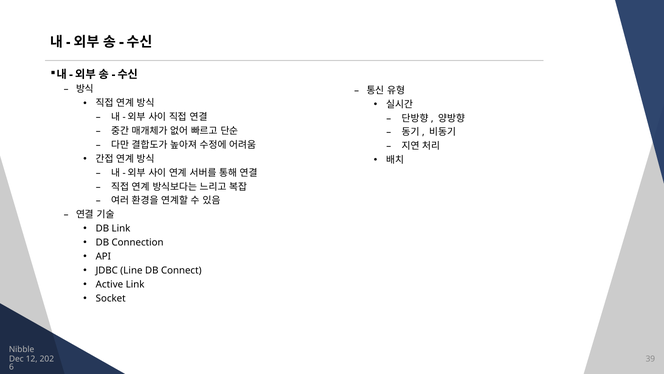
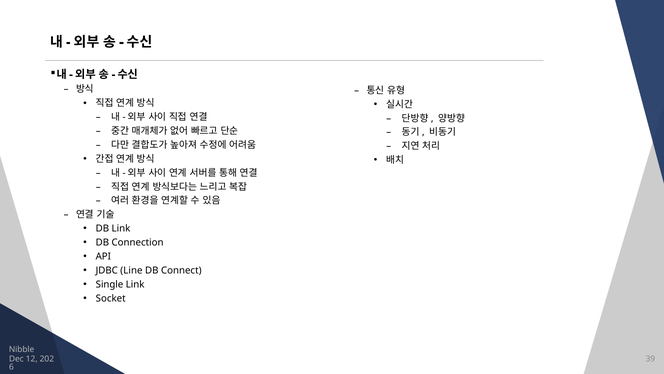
Active: Active -> Single
